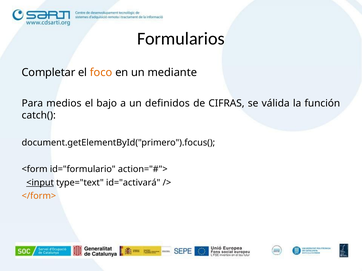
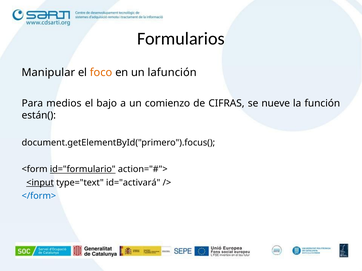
Completar: Completar -> Manipular
mediante: mediante -> lafunción
definidos: definidos -> comienzo
válida: válida -> nueve
catch(: catch( -> están(
id="formulario underline: none -> present
</form> colour: orange -> blue
